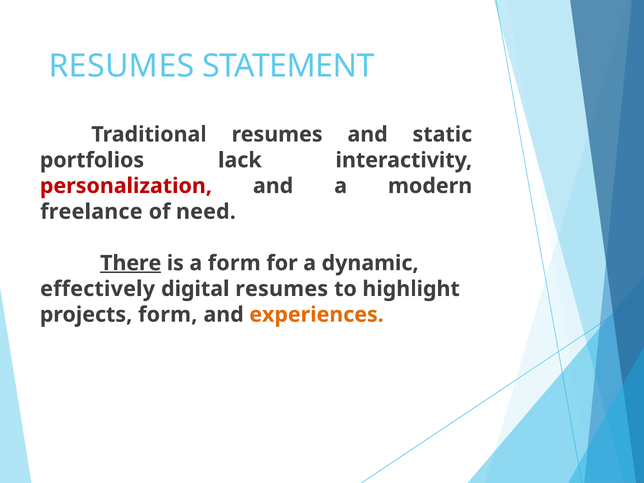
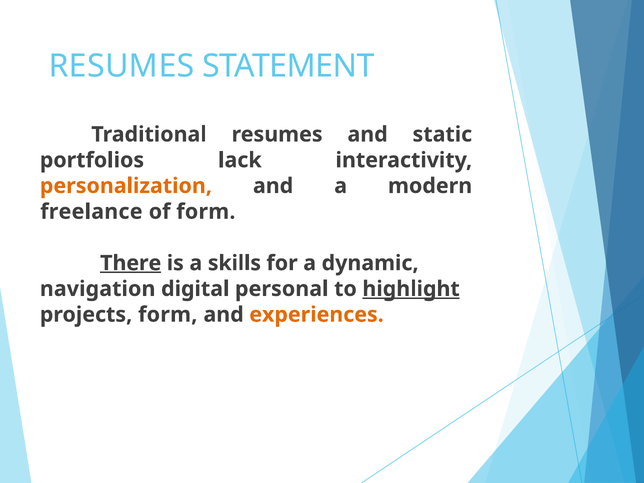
personalization colour: red -> orange
of need: need -> form
a form: form -> skills
effectively: effectively -> navigation
digital resumes: resumes -> personal
highlight underline: none -> present
